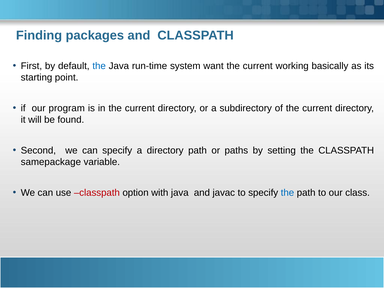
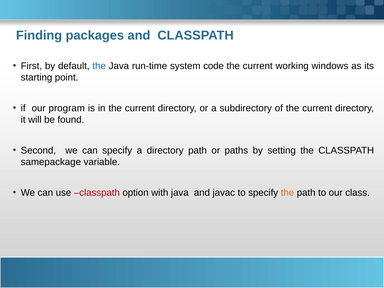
want: want -> code
basically: basically -> windows
the at (287, 193) colour: blue -> orange
